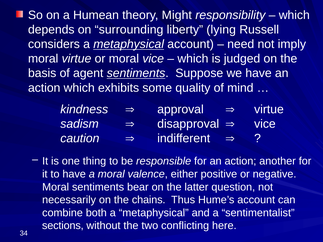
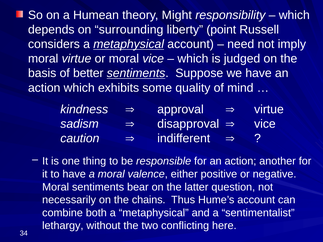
lying: lying -> point
agent: agent -> better
sections: sections -> lethargy
